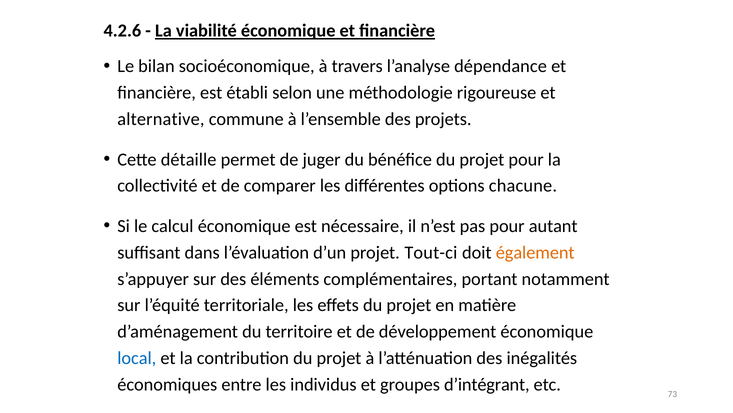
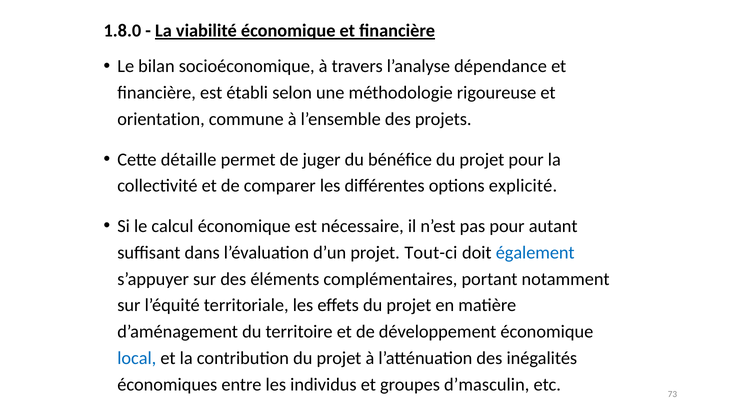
4.2.6: 4.2.6 -> 1.8.0
alternative: alternative -> orientation
chacune: chacune -> explicité
également colour: orange -> blue
d’intégrant: d’intégrant -> d’masculin
